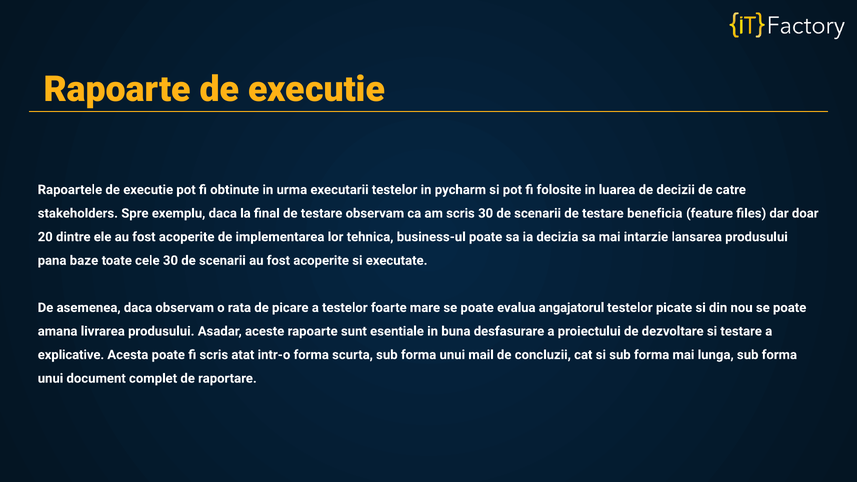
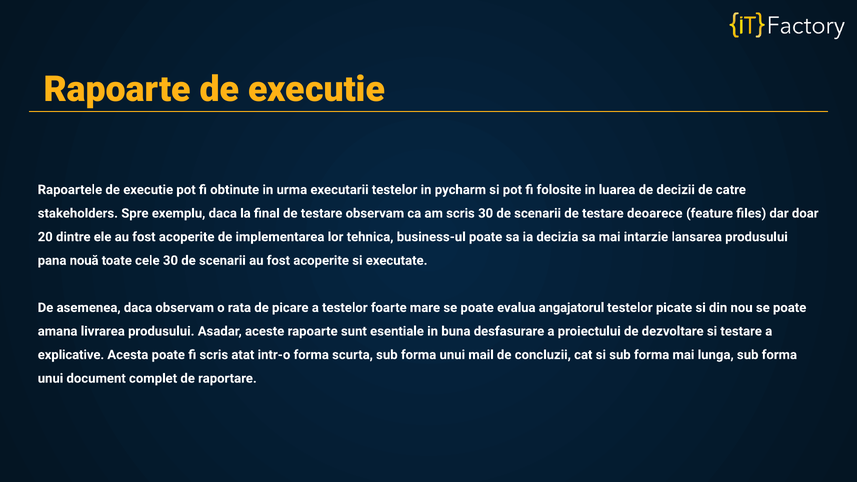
beneficia: beneficia -> deoarece
baze: baze -> nouă
